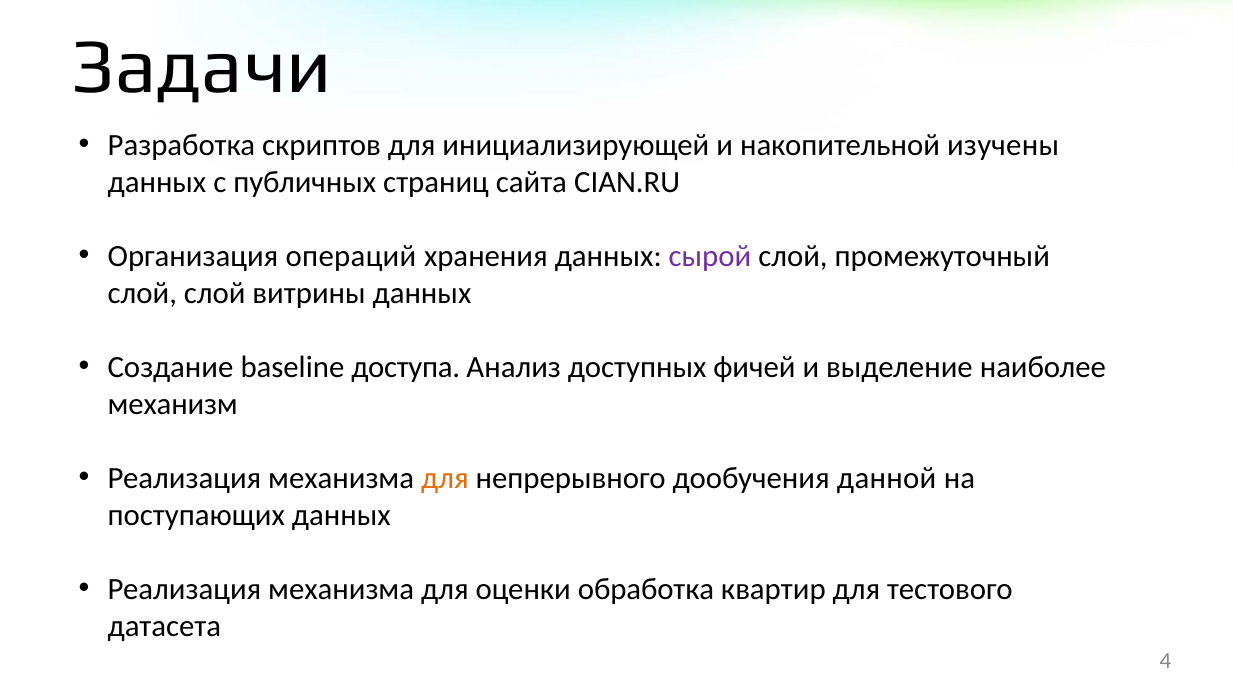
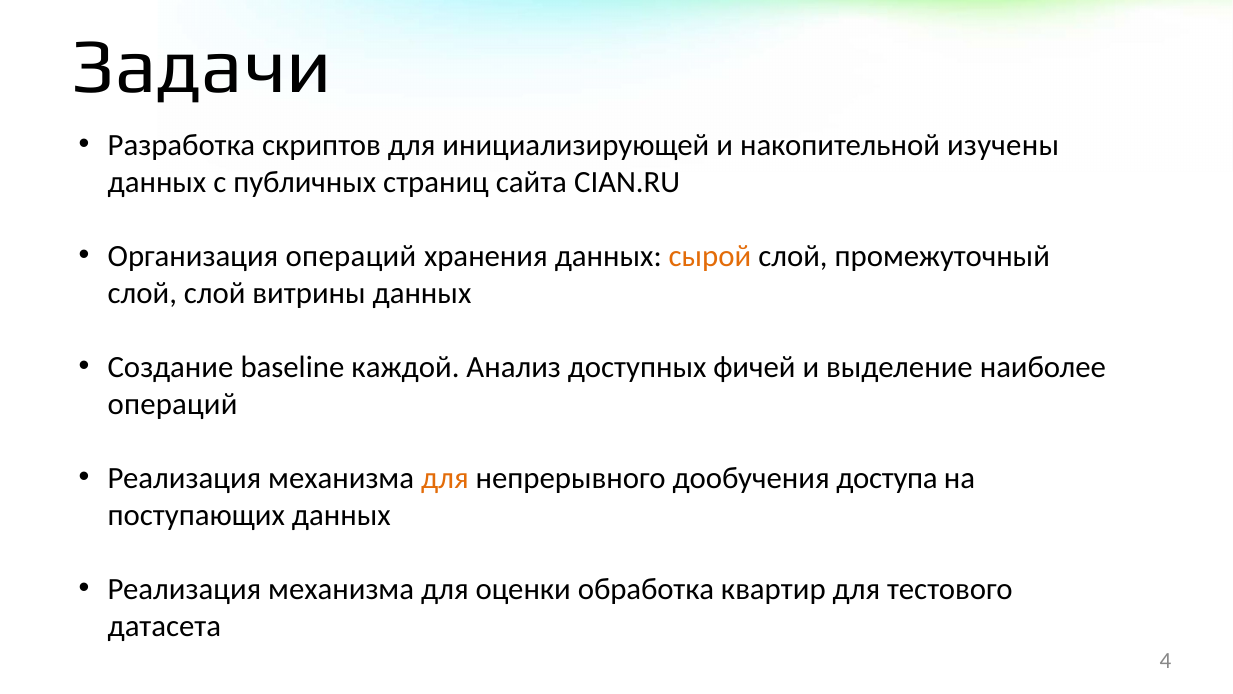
сырой colour: purple -> orange
доступа: доступа -> каждой
механизм at (173, 404): механизм -> операций
данной: данной -> доступа
